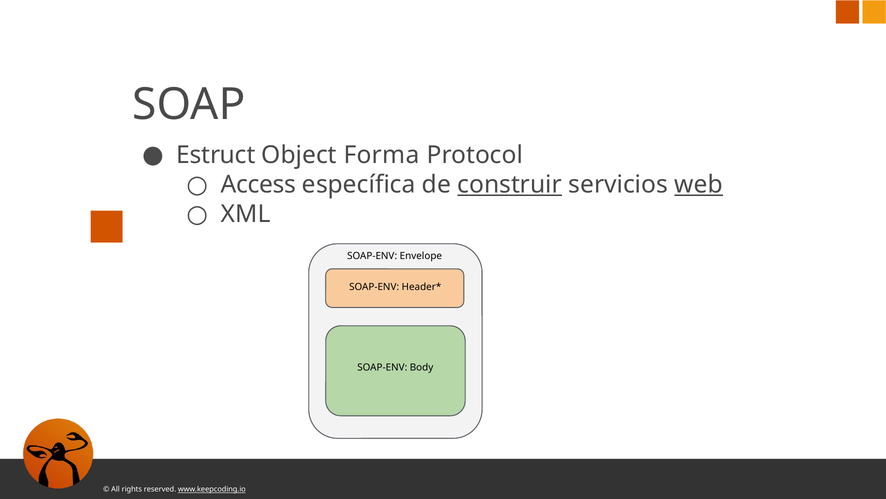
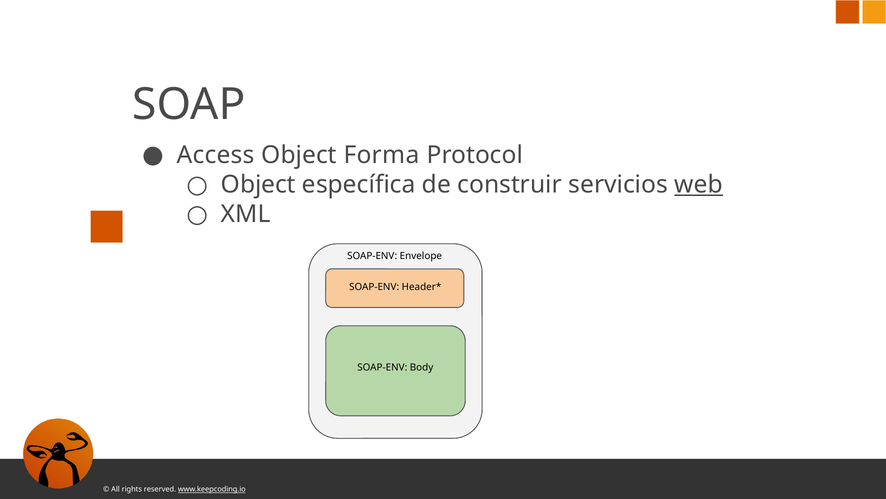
Estruct: Estruct -> Access
Access at (258, 184): Access -> Object
construir underline: present -> none
